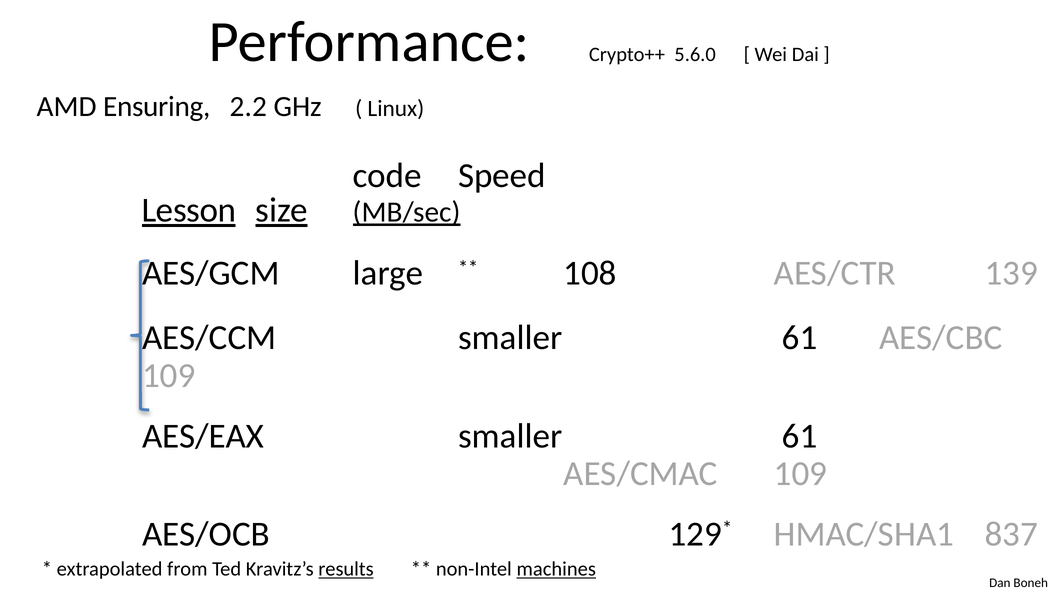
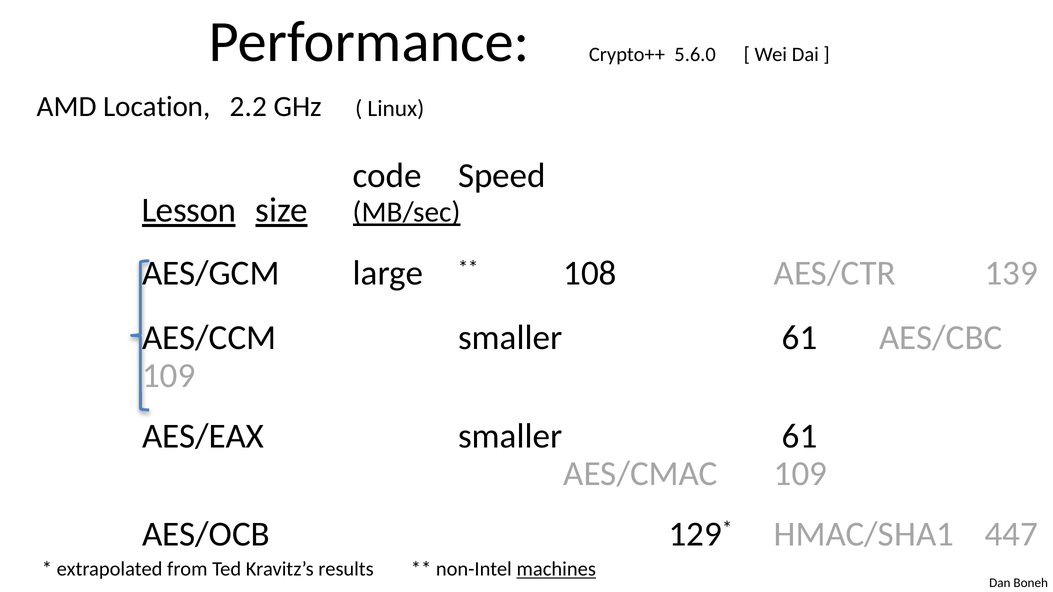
Ensuring: Ensuring -> Location
837: 837 -> 447
results underline: present -> none
